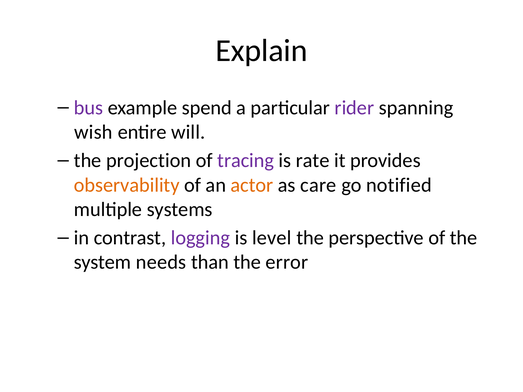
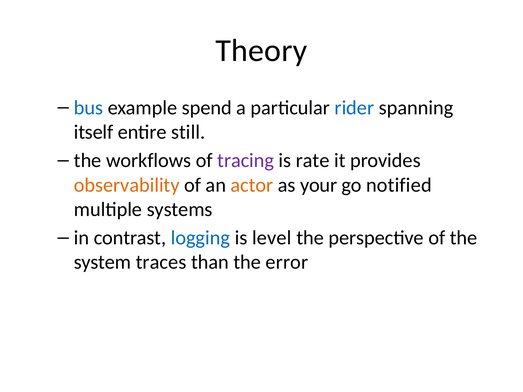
Explain: Explain -> Theory
bus colour: purple -> blue
rider colour: purple -> blue
wish: wish -> itself
will: will -> still
projection: projection -> workflows
care: care -> your
logging colour: purple -> blue
needs: needs -> traces
